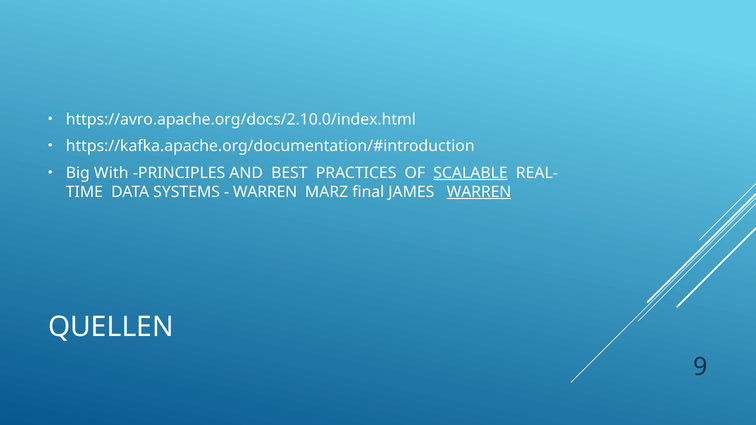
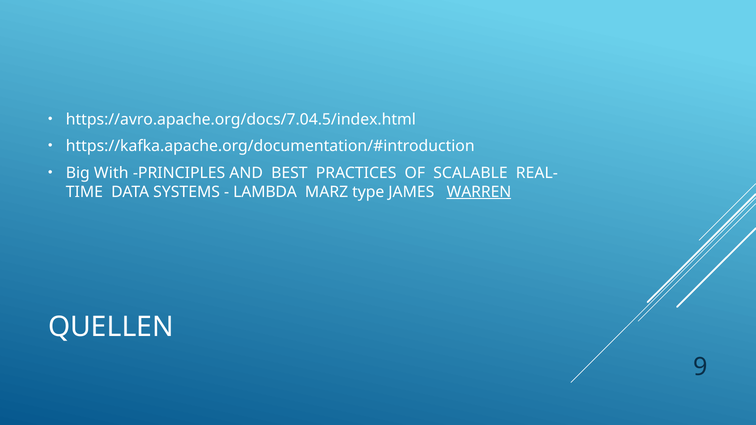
https://avro.apache.org/docs/2.10.0/index.html: https://avro.apache.org/docs/2.10.0/index.html -> https://avro.apache.org/docs/7.04.5/index.html
SCALABLE underline: present -> none
WARREN at (265, 192): WARREN -> LAMBDA
final: final -> type
